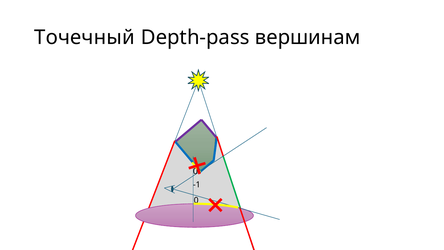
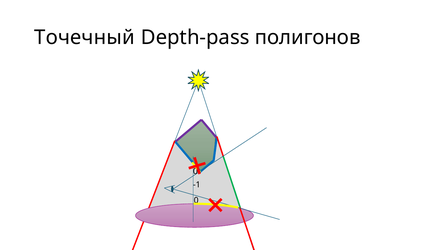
вершинам: вершинам -> полигонов
